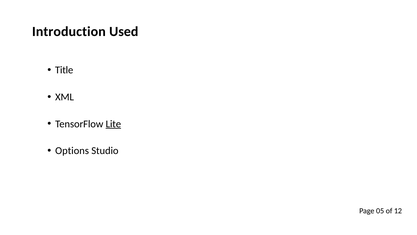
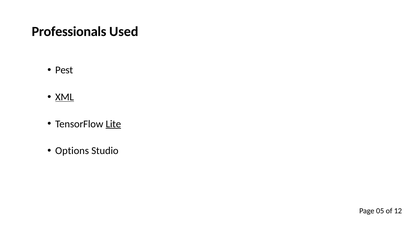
Introduction: Introduction -> Professionals
Title: Title -> Pest
XML underline: none -> present
